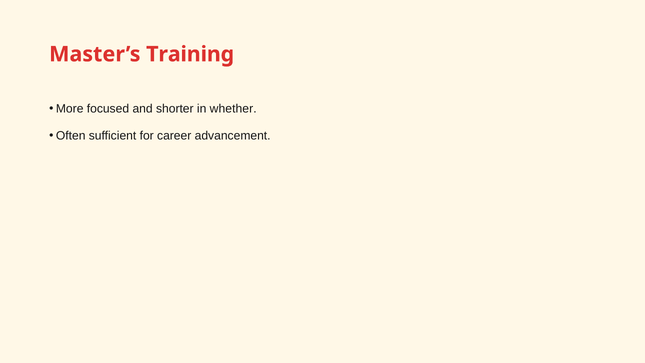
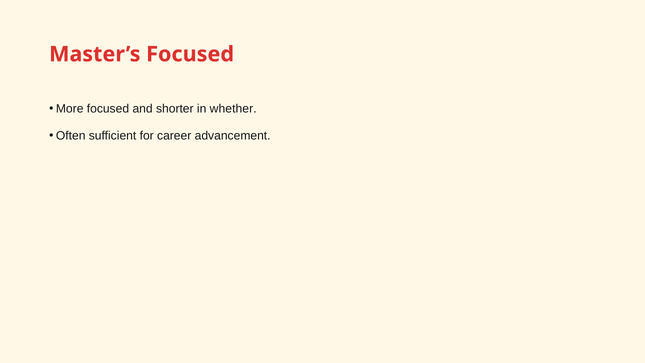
Master’s Training: Training -> Focused
